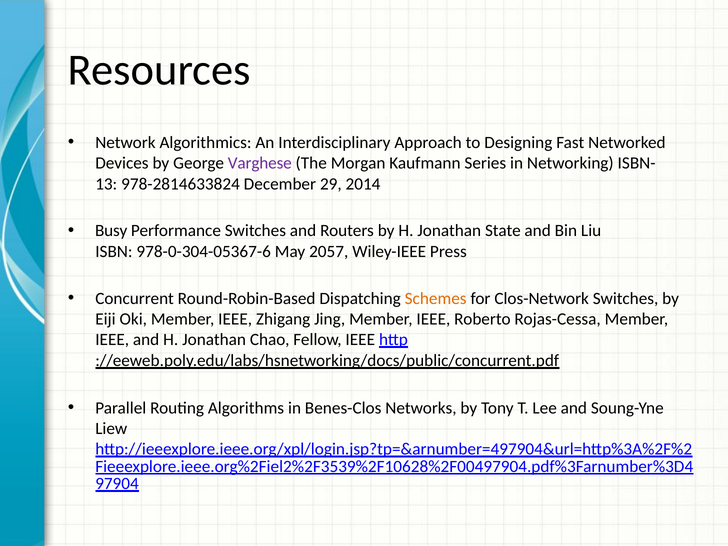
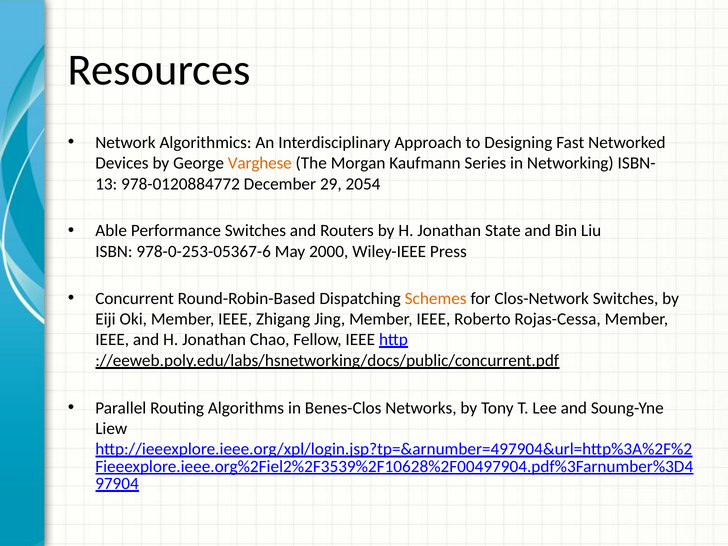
Varghese colour: purple -> orange
978-2814633824: 978-2814633824 -> 978-0120884772
2014: 2014 -> 2054
Busy: Busy -> Able
978-0-304-05367-6: 978-0-304-05367-6 -> 978-0-253-05367-6
2057: 2057 -> 2000
